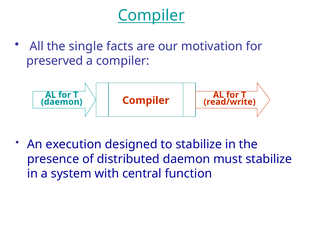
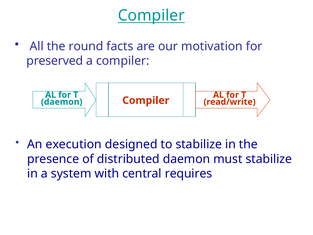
single: single -> round
function: function -> requires
